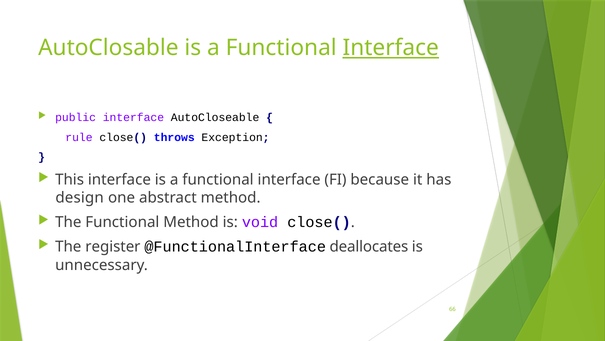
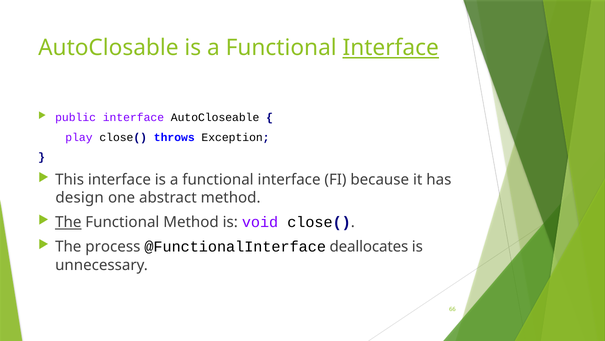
rule: rule -> play
The at (68, 222) underline: none -> present
register: register -> process
